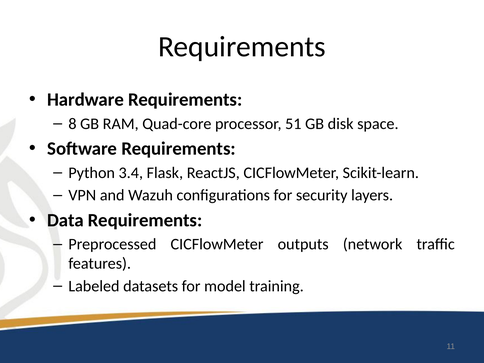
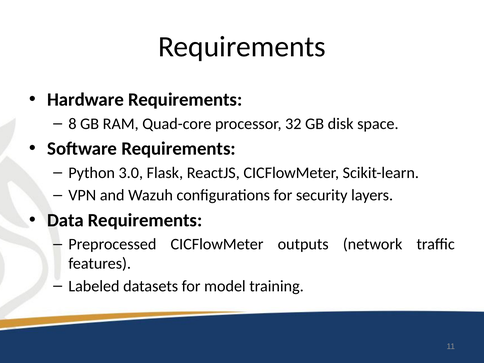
51: 51 -> 32
3.4: 3.4 -> 3.0
